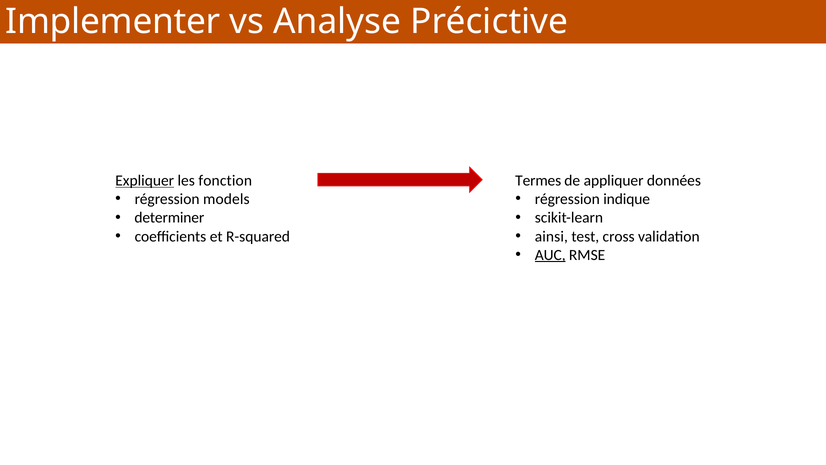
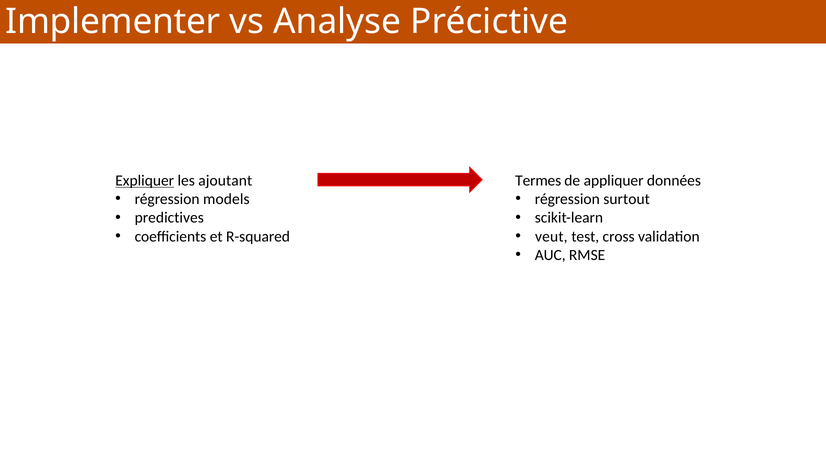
fonction: fonction -> ajoutant
indique: indique -> surtout
determiner: determiner -> predictives
ainsi: ainsi -> veut
AUC underline: present -> none
